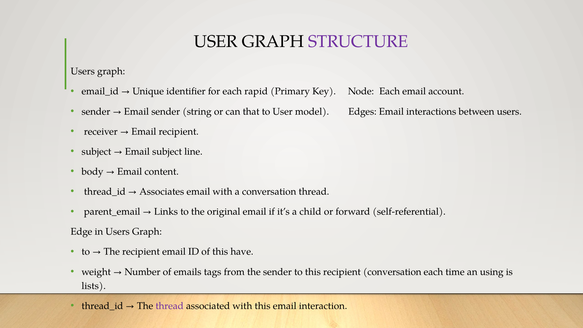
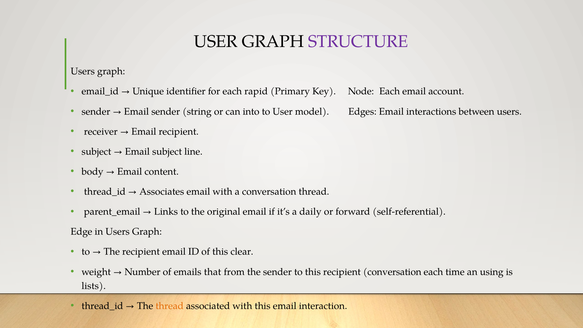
that: that -> into
child: child -> daily
have: have -> clear
tags: tags -> that
thread at (170, 306) colour: purple -> orange
